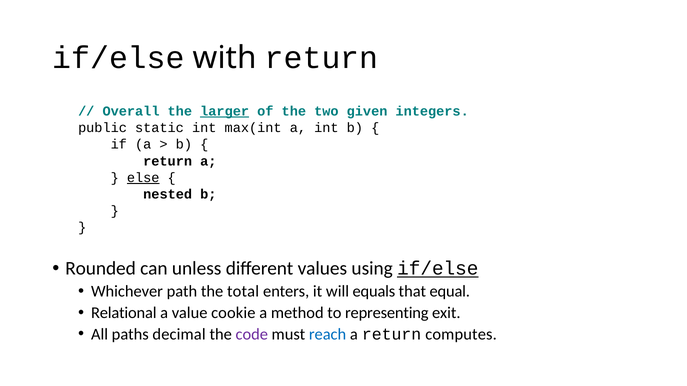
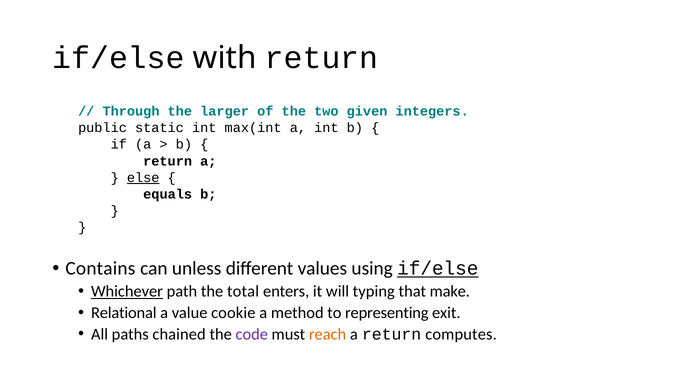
Overall: Overall -> Through
larger underline: present -> none
nested: nested -> equals
Rounded: Rounded -> Contains
Whichever underline: none -> present
equals: equals -> typing
equal: equal -> make
decimal: decimal -> chained
reach colour: blue -> orange
